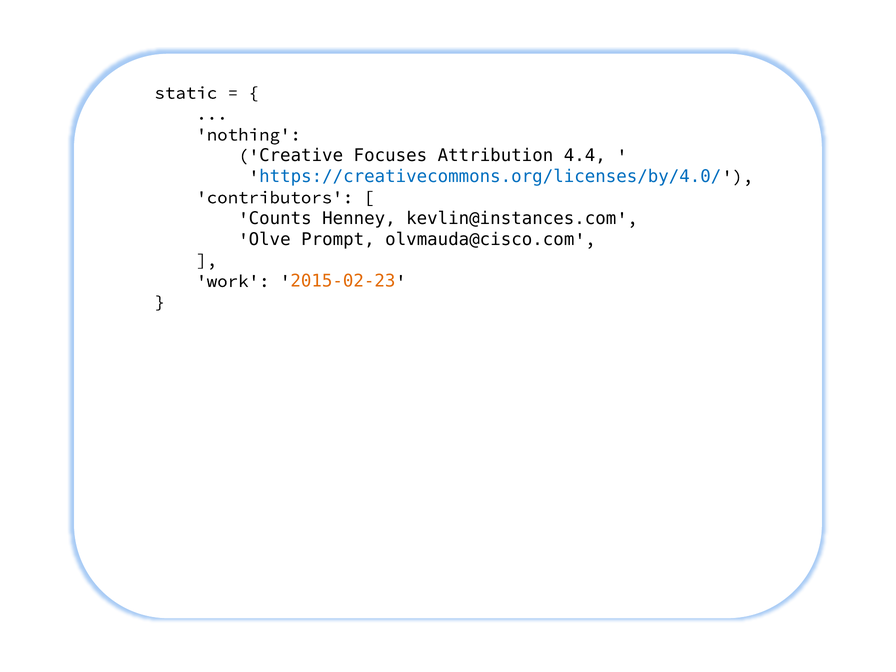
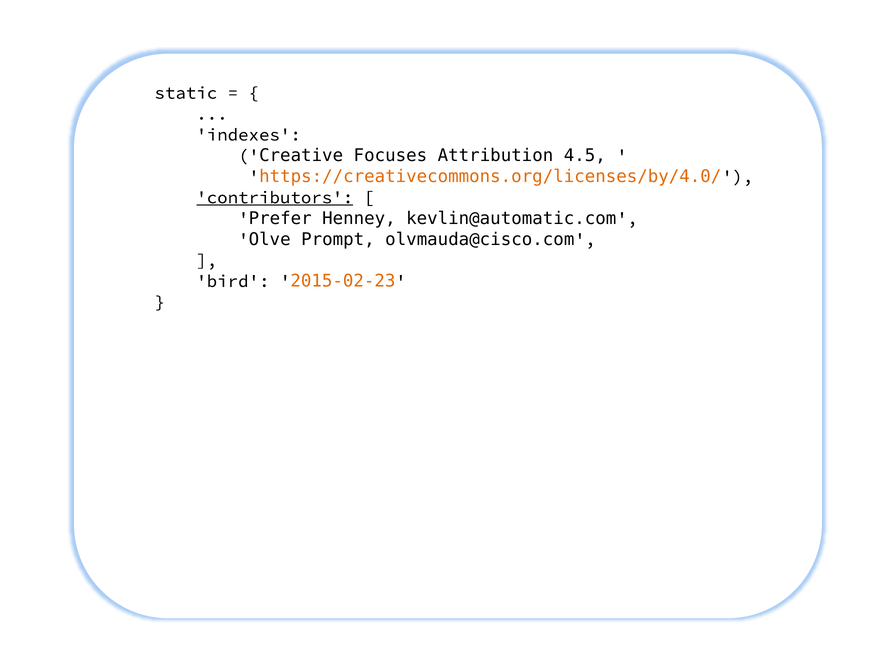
nothing: nothing -> indexes
4.4: 4.4 -> 4.5
https://creativecommons.org/licenses/by/4.0/ colour: blue -> orange
contributors underline: none -> present
Counts: Counts -> Prefer
kevlin@instances.com: kevlin@instances.com -> kevlin@automatic.com
work: work -> bird
